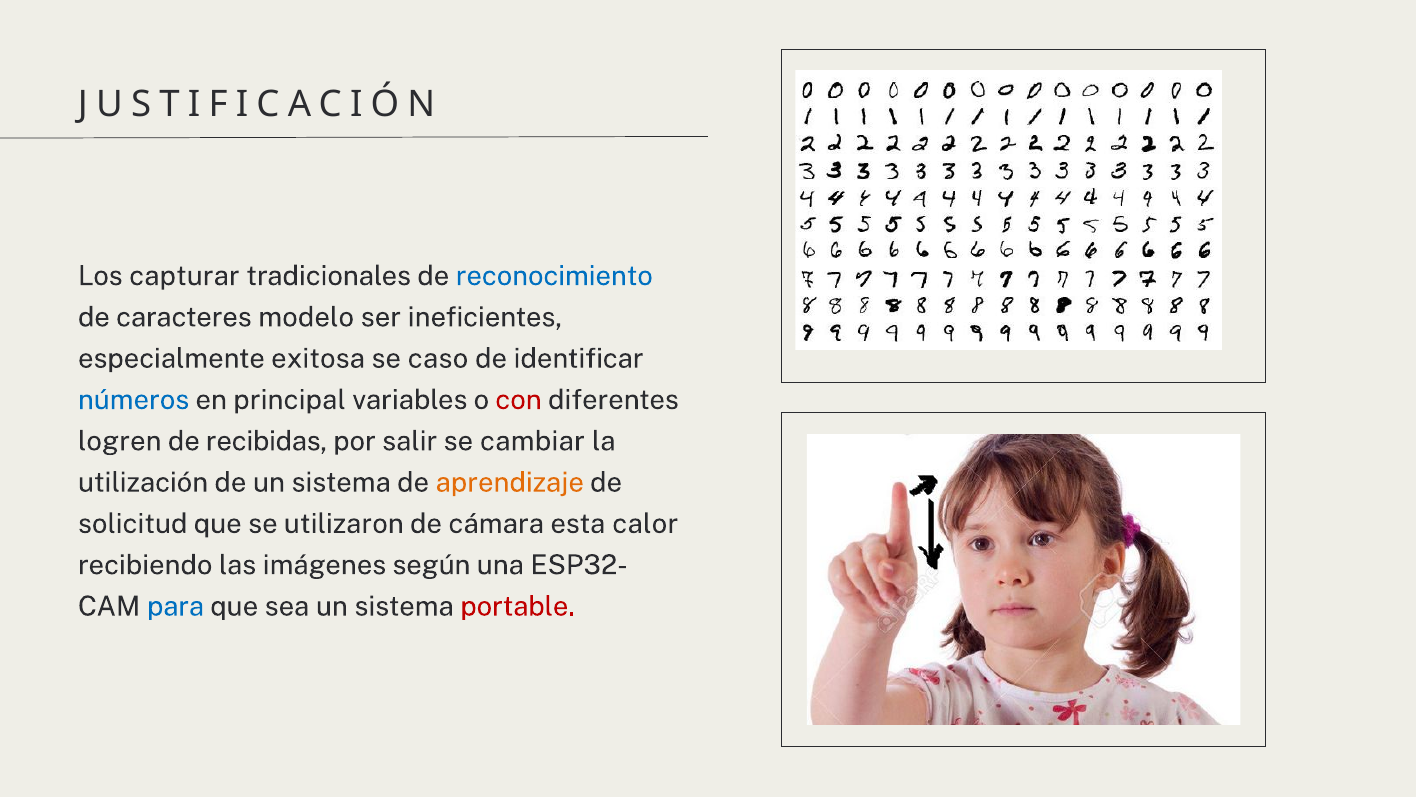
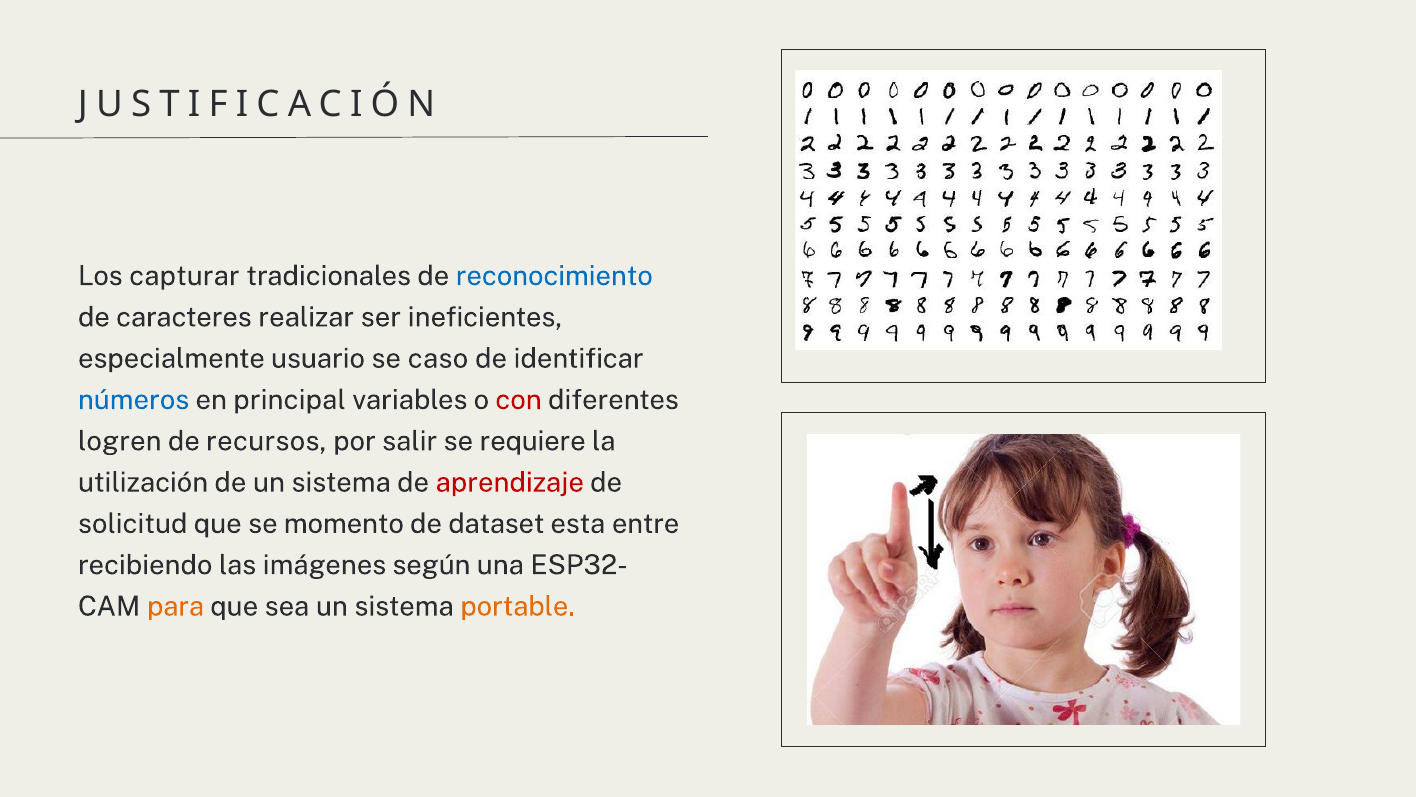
modelo: modelo -> realizar
exitosa: exitosa -> usuario
recibidas: recibidas -> recursos
cambiar: cambiar -> requiere
aprendizaje colour: orange -> red
utilizaron: utilizaron -> momento
cámara: cámara -> dataset
calor: calor -> entre
para colour: blue -> orange
portable colour: red -> orange
